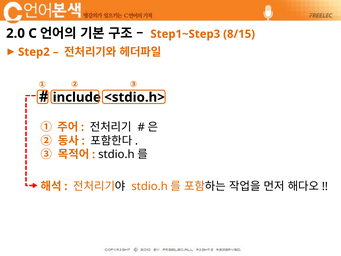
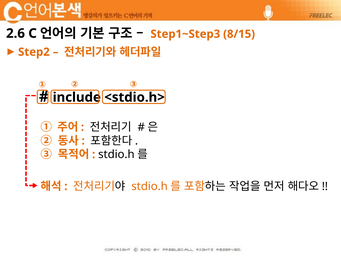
2.0: 2.0 -> 2.6
